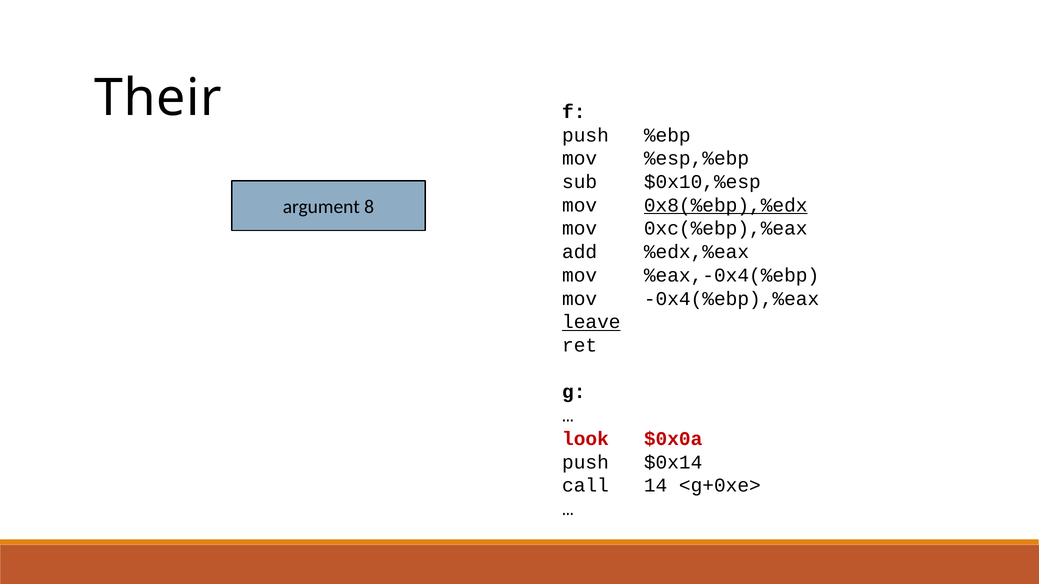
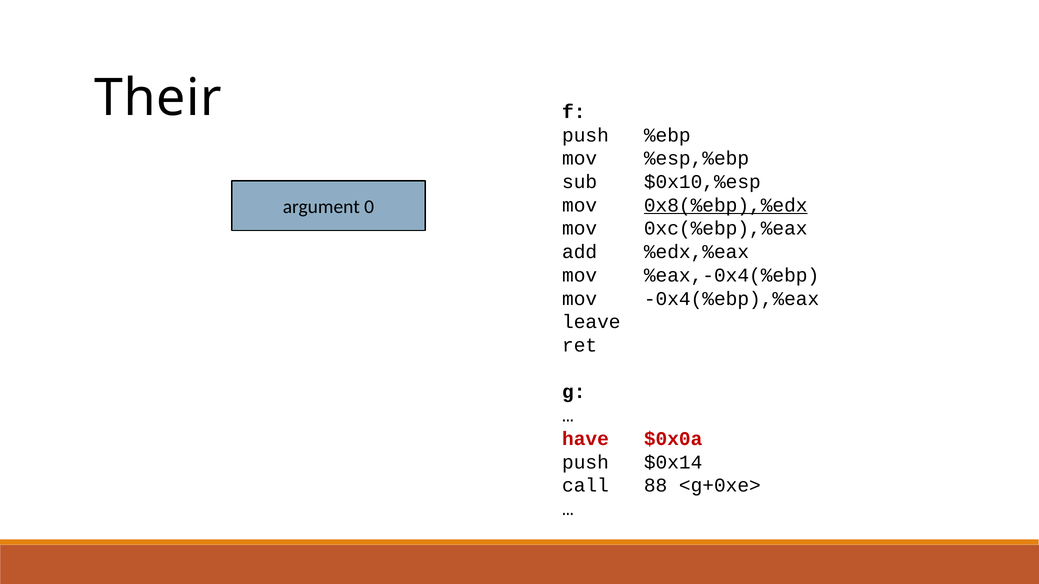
8: 8 -> 0
leave underline: present -> none
look: look -> have
14: 14 -> 88
